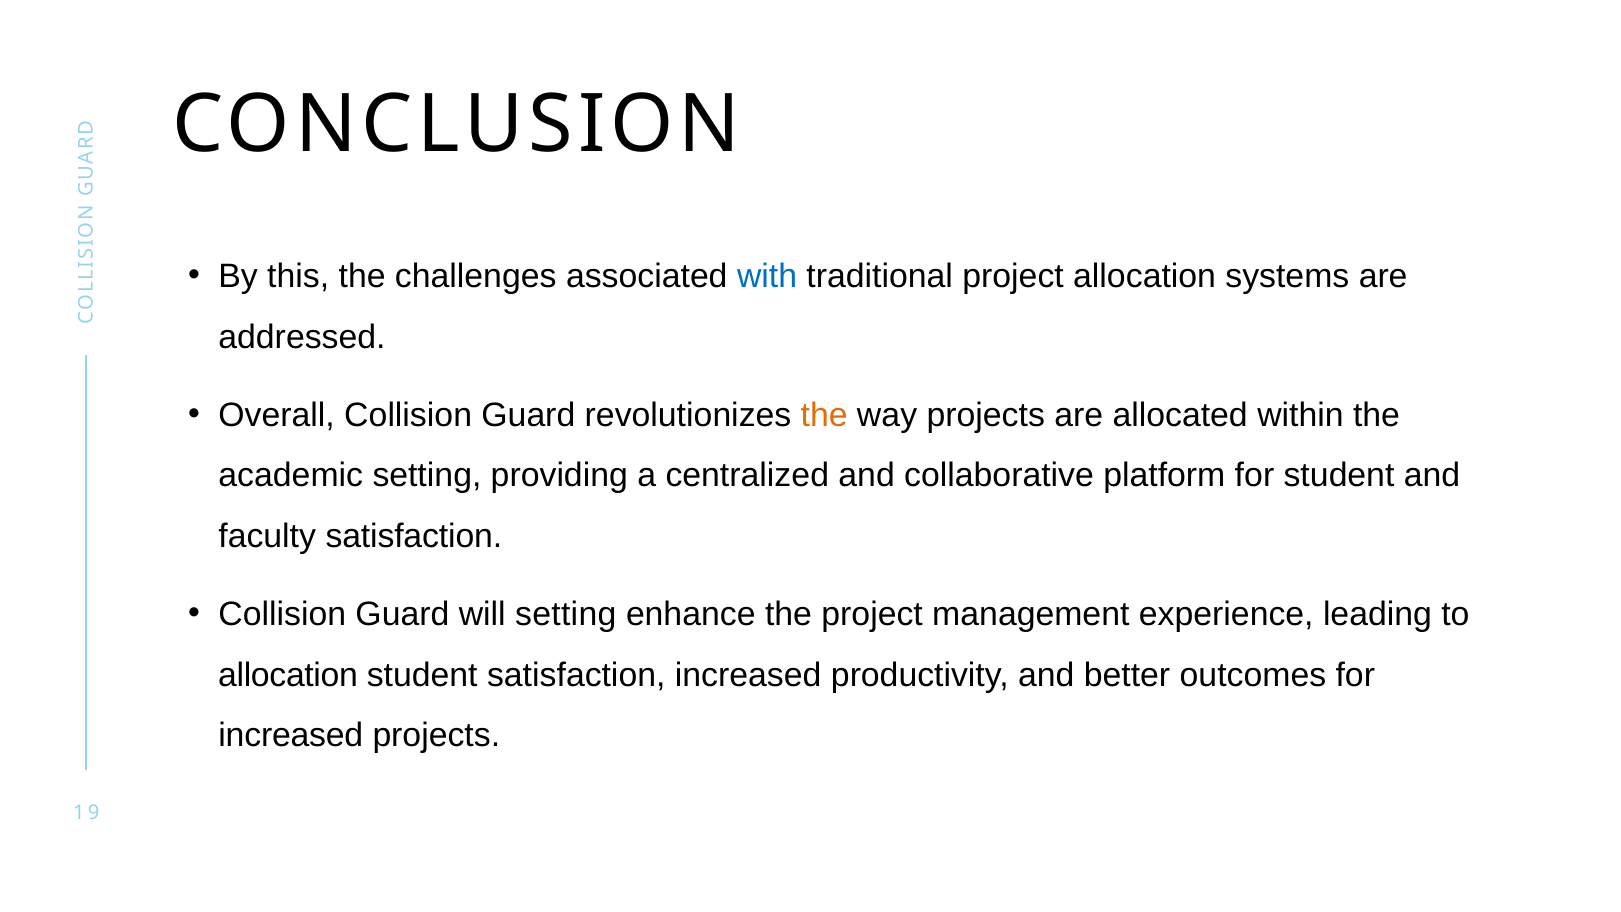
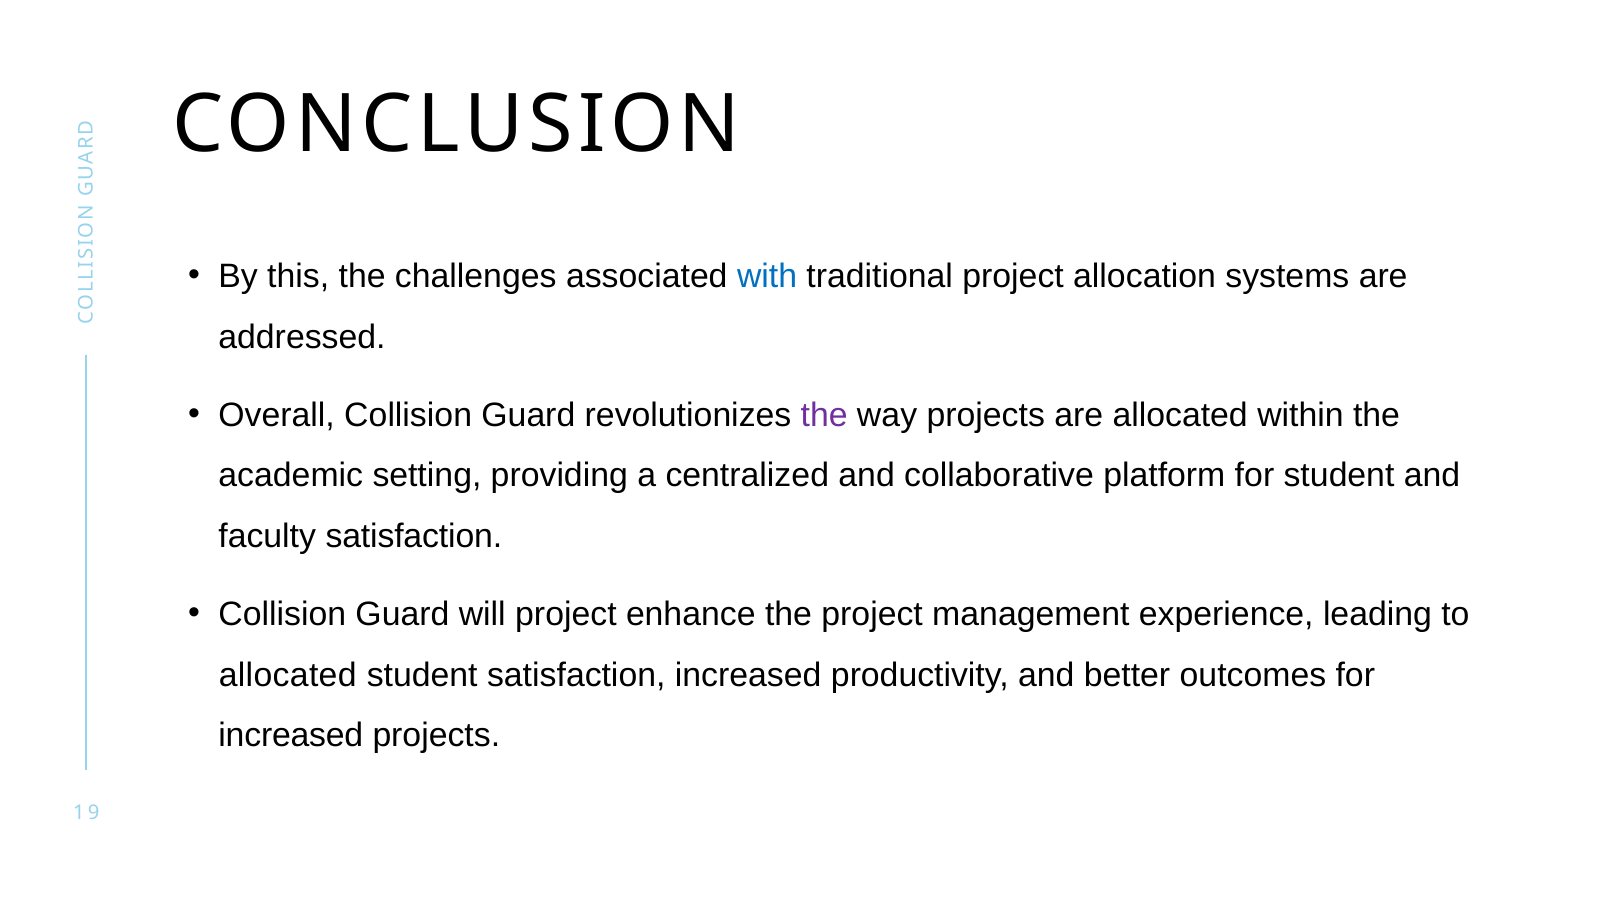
the at (824, 415) colour: orange -> purple
will setting: setting -> project
allocation at (288, 675): allocation -> allocated
